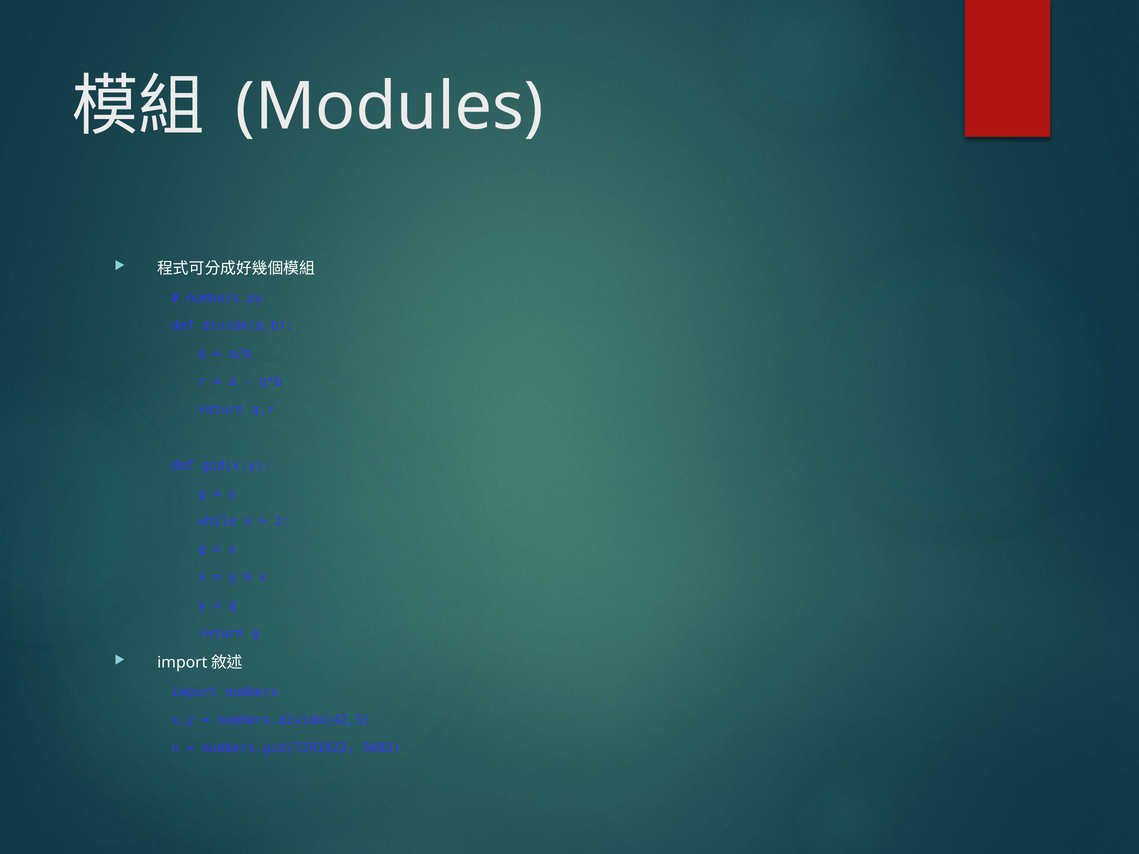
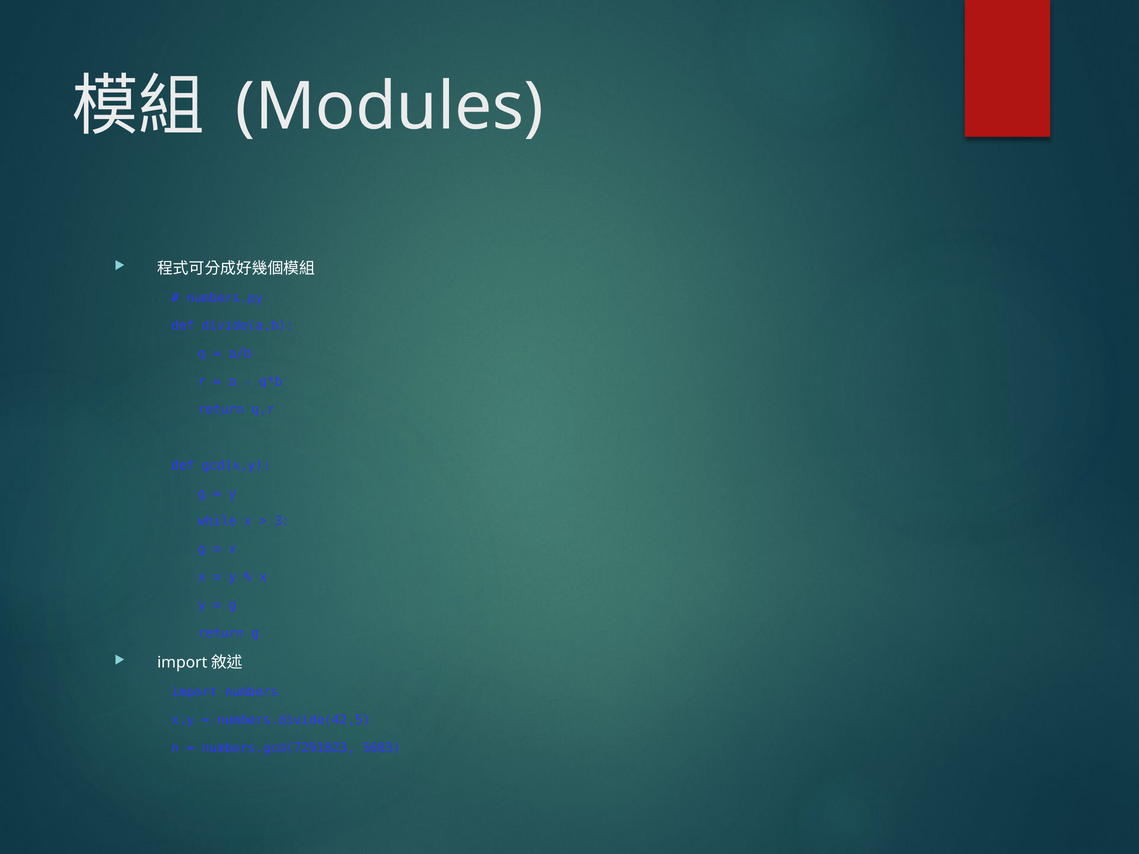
1: 1 -> 3
